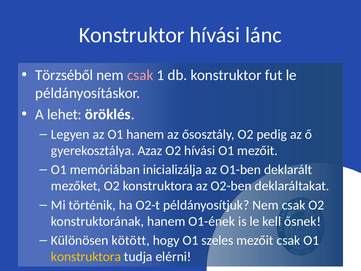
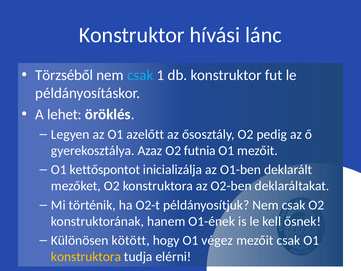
csak at (140, 75) colour: pink -> light blue
O1 hanem: hanem -> azelőtt
O2 hívási: hívási -> futnia
memóriában: memóriában -> kettőspontot
szeles: szeles -> végez
